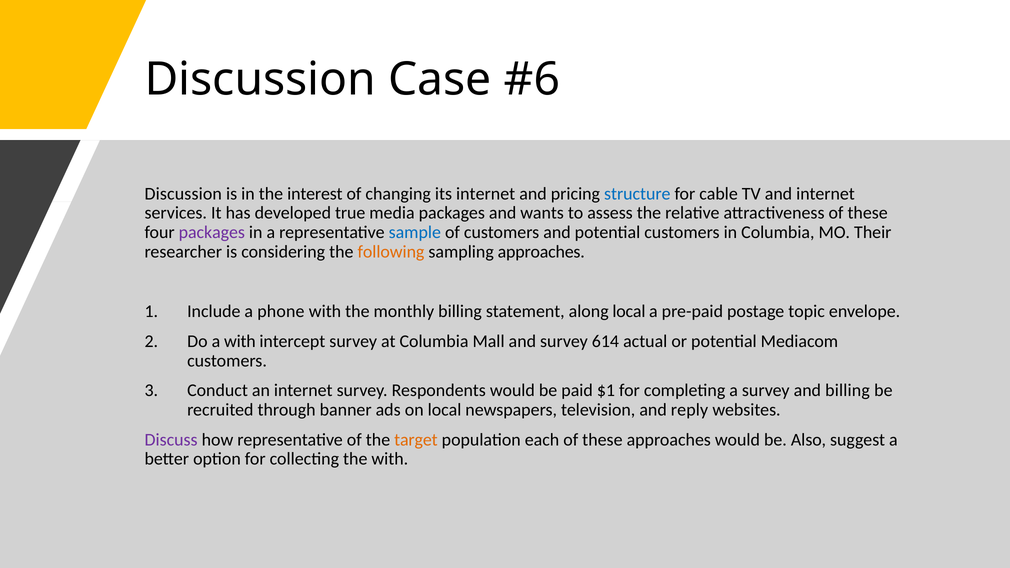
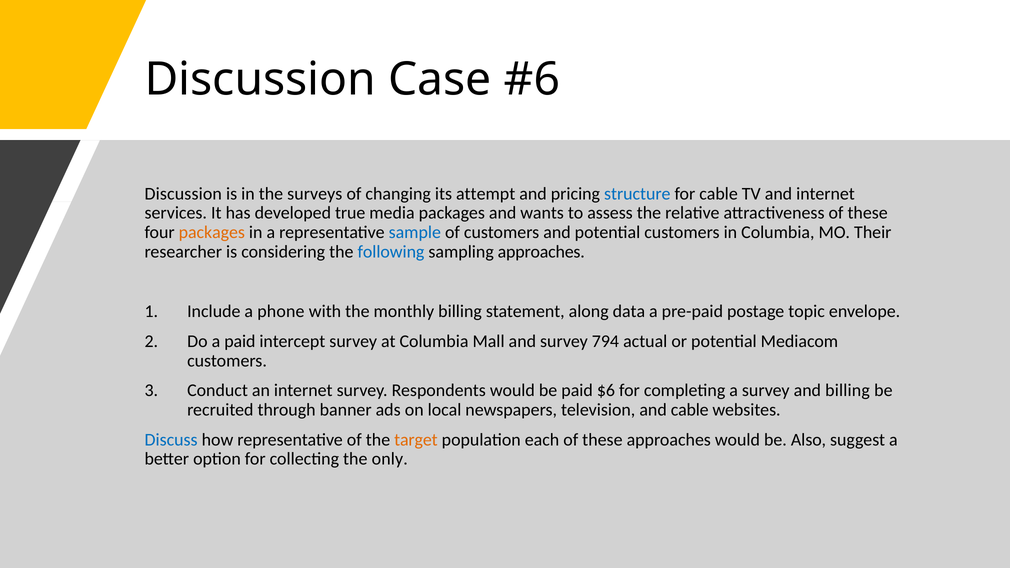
interest: interest -> surveys
its internet: internet -> attempt
packages at (212, 232) colour: purple -> orange
following colour: orange -> blue
along local: local -> data
a with: with -> paid
614: 614 -> 794
$1: $1 -> $6
and reply: reply -> cable
Discuss colour: purple -> blue
the with: with -> only
